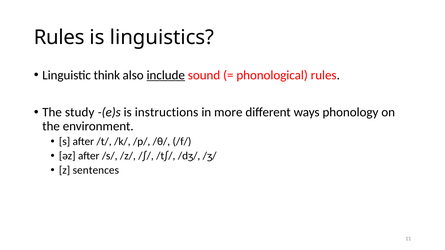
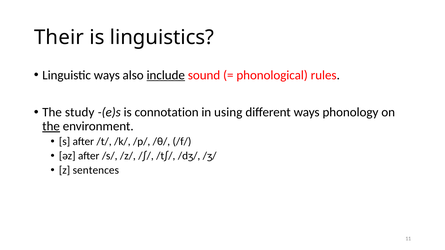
Rules at (59, 37): Rules -> Their
Linguistic think: think -> ways
instructions: instructions -> connotation
more: more -> using
the at (51, 126) underline: none -> present
